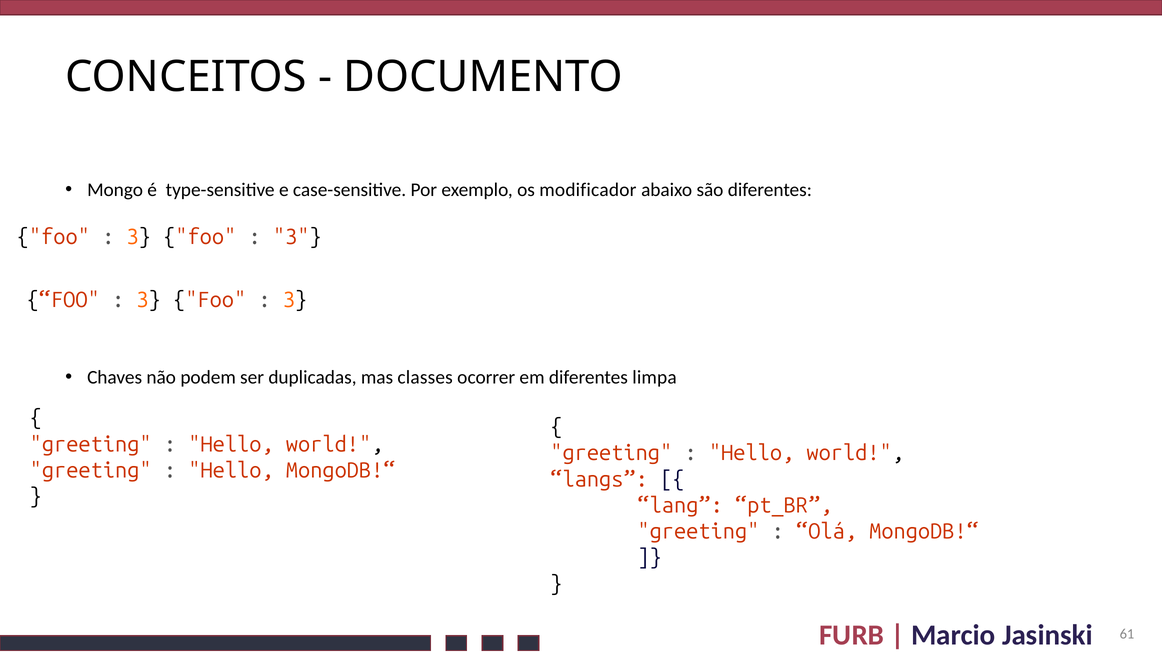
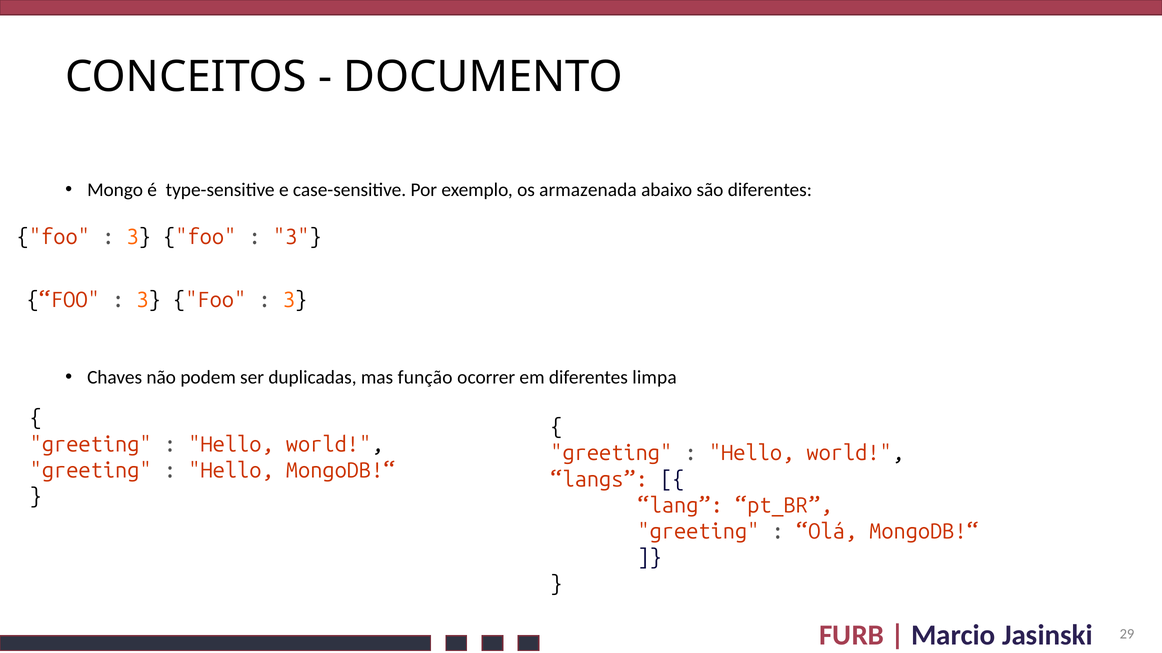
modificador: modificador -> armazenada
classes: classes -> função
61: 61 -> 29
